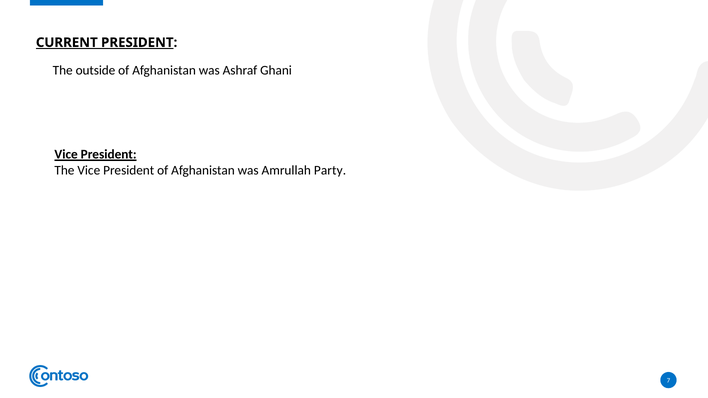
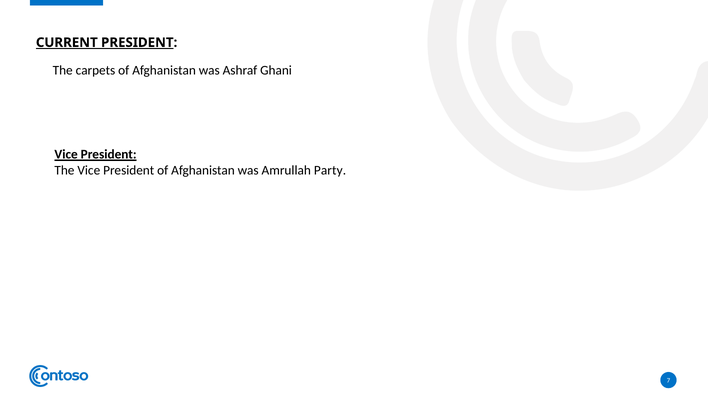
outside: outside -> carpets
